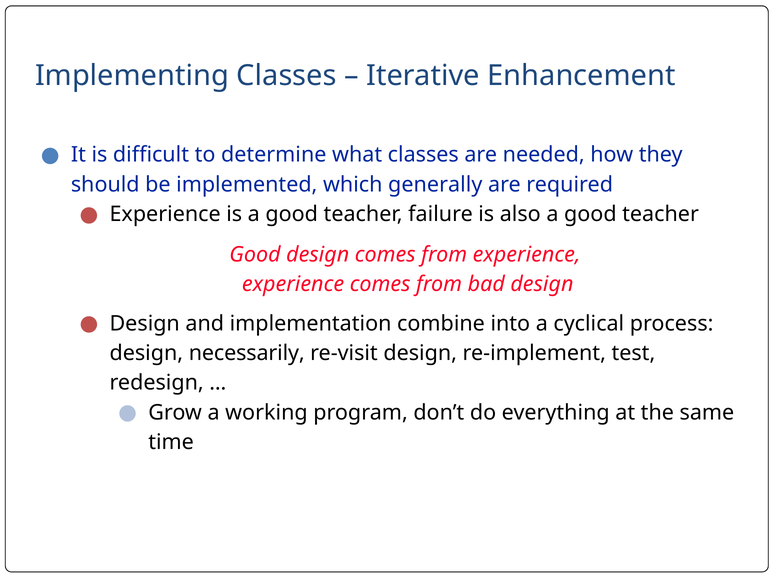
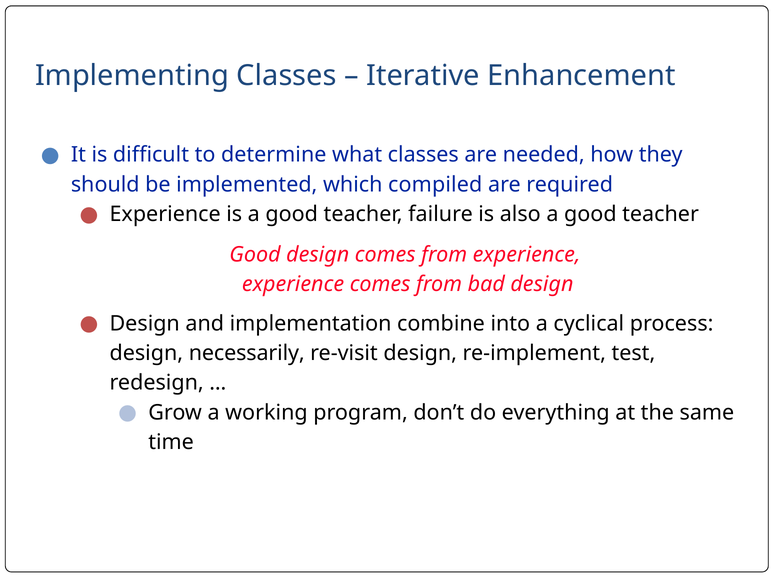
generally: generally -> compiled
